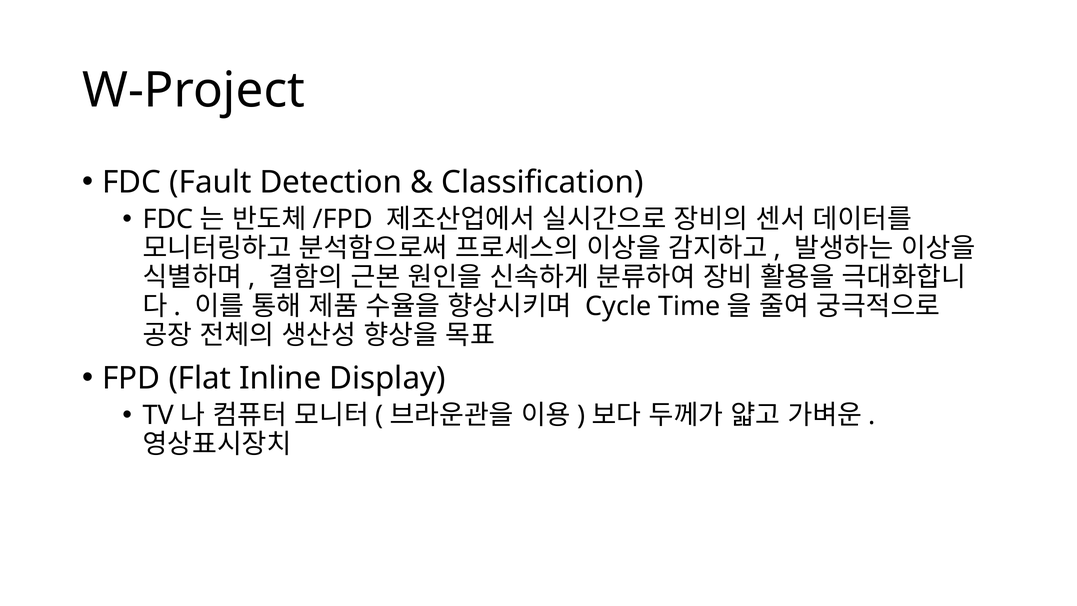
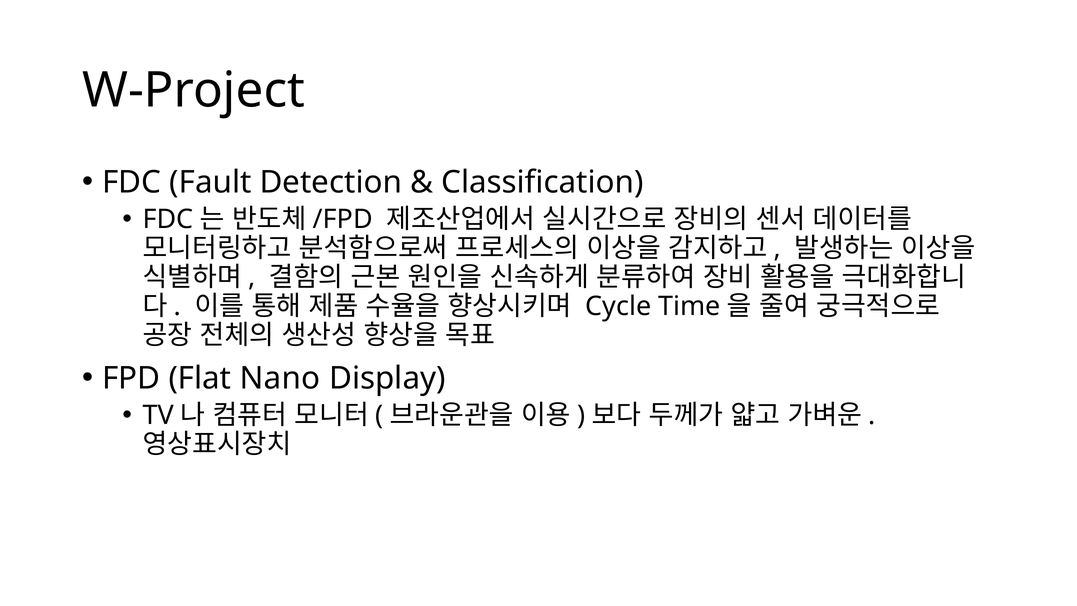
Inline: Inline -> Nano
